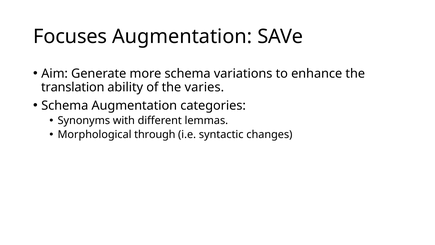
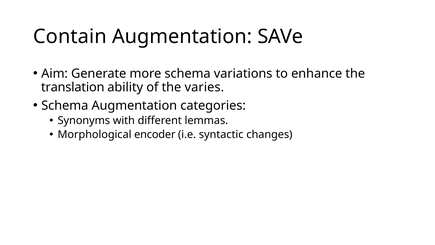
Focuses: Focuses -> Contain
through: through -> encoder
